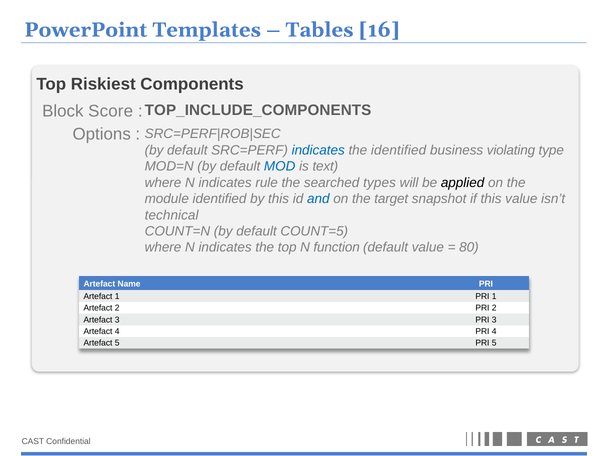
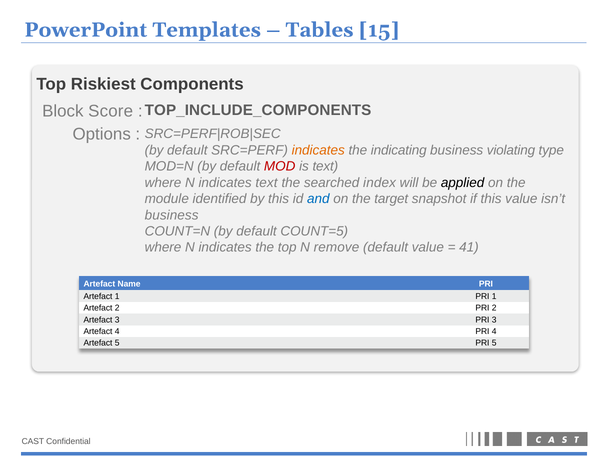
16: 16 -> 15
indicates at (318, 150) colour: blue -> orange
the identified: identified -> indicating
MOD colour: blue -> red
indicates rule: rule -> text
types: types -> index
technical at (172, 215): technical -> business
function: function -> remove
80: 80 -> 41
